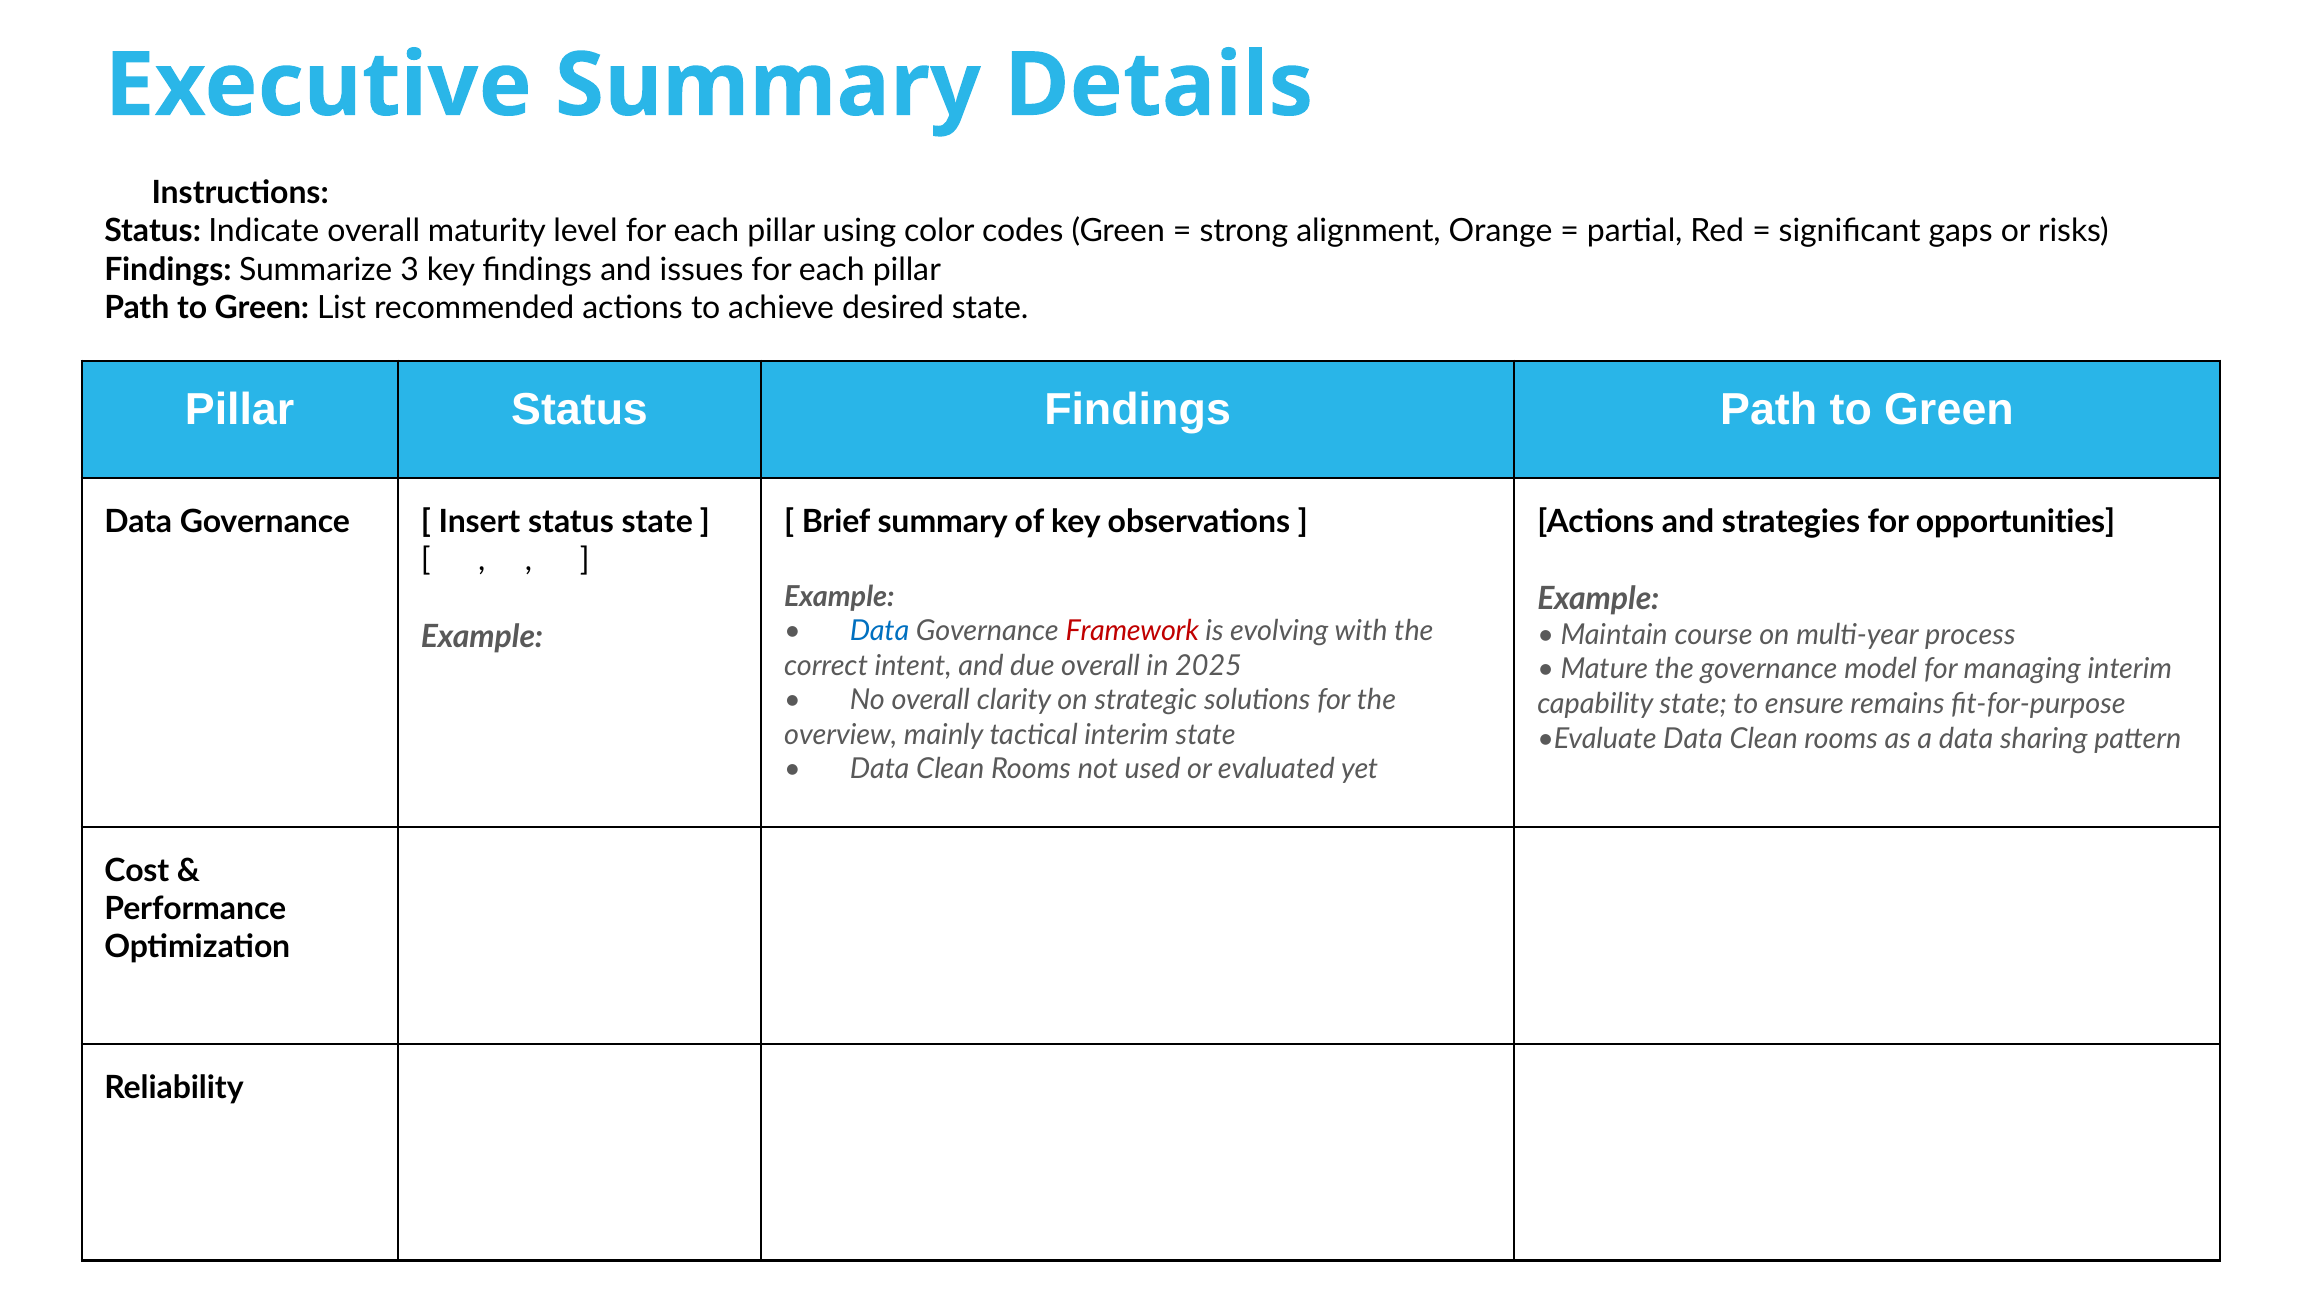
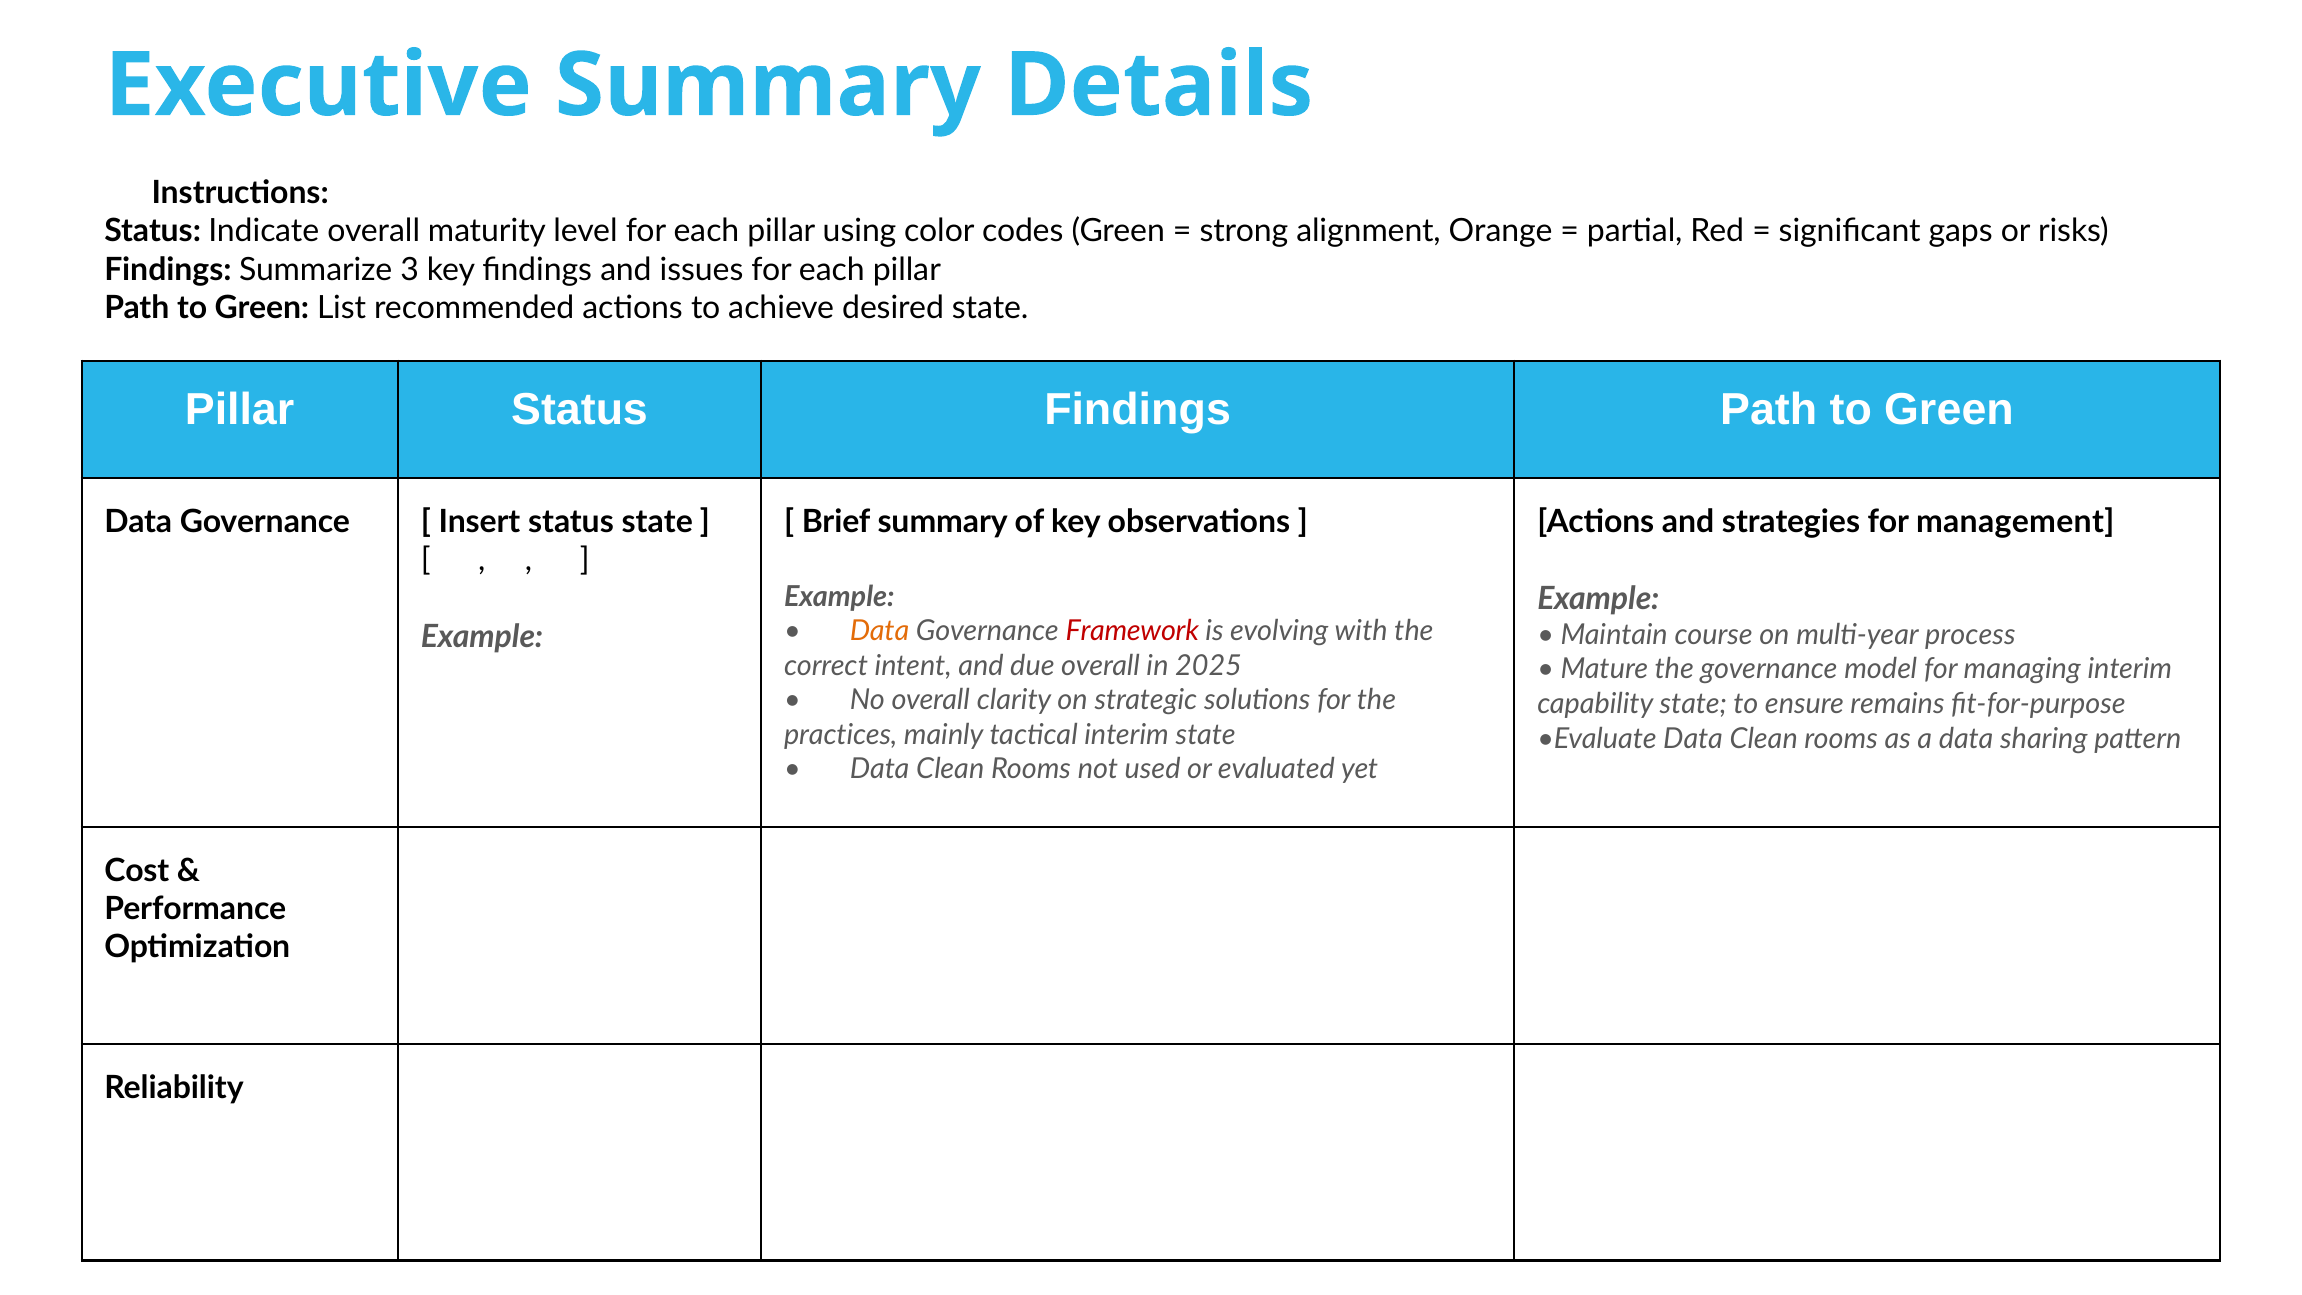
opportunities: opportunities -> management
Data at (879, 631) colour: blue -> orange
overview: overview -> practices
